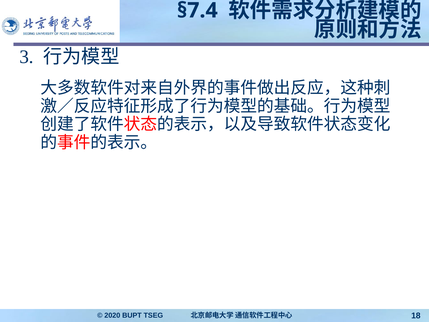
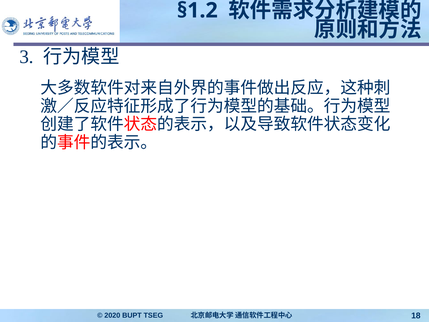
§7.4: §7.4 -> §1.2
